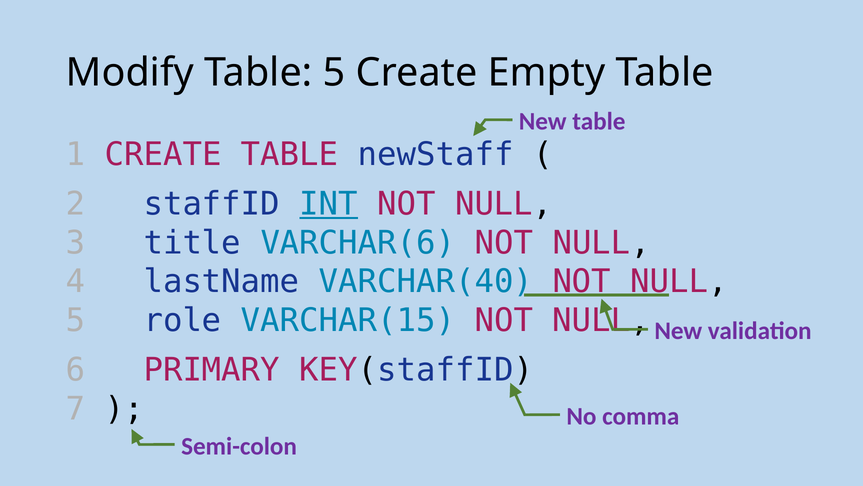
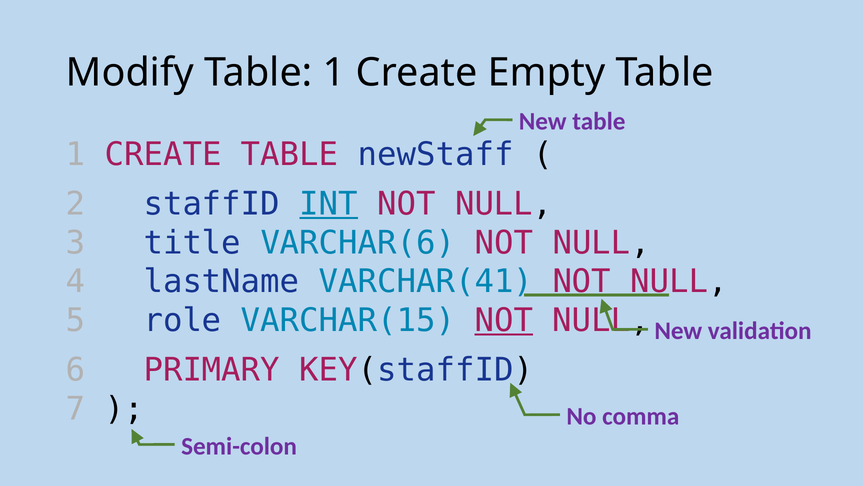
Modify Table 5: 5 -> 1
VARCHAR(40: VARCHAR(40 -> VARCHAR(41
NOT at (504, 320) underline: none -> present
